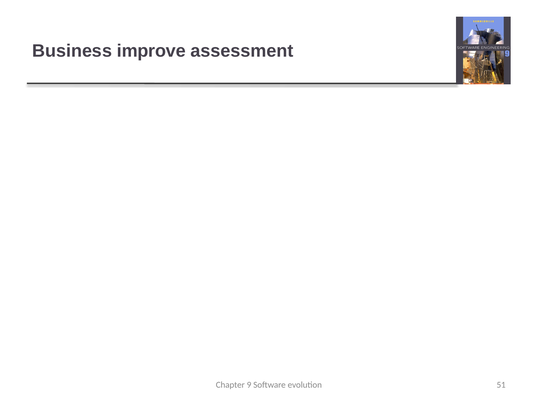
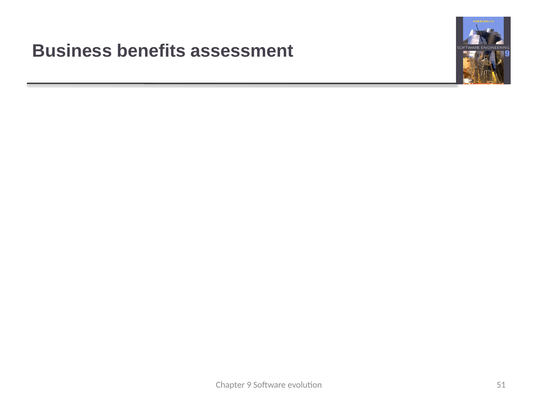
improve: improve -> benefits
